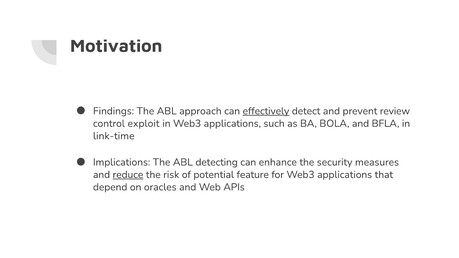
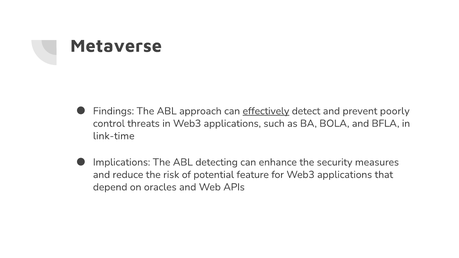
Motivation: Motivation -> Metaverse
review: review -> poorly
exploit: exploit -> threats
reduce underline: present -> none
